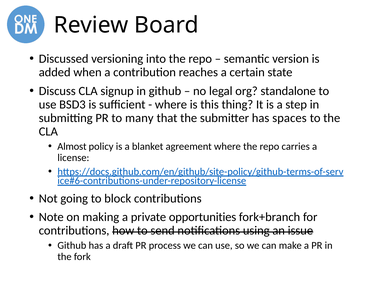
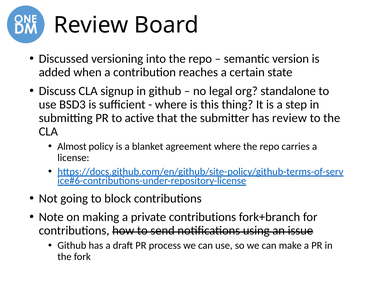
many: many -> active
has spaces: spaces -> review
private opportunities: opportunities -> contributions
